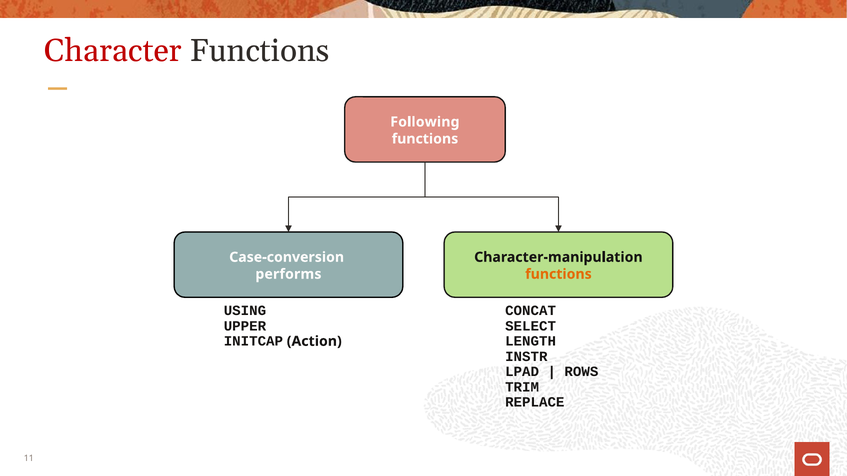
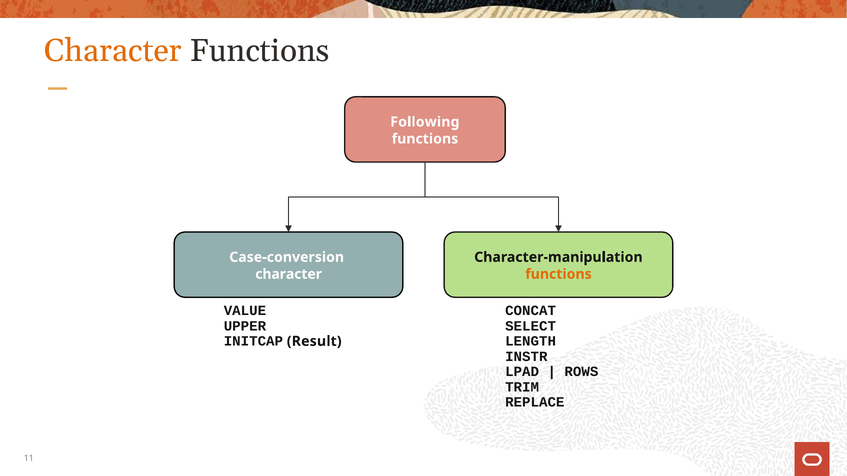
Character at (113, 51) colour: red -> orange
performs at (288, 274): performs -> character
USING: USING -> VALUE
Action: Action -> Result
